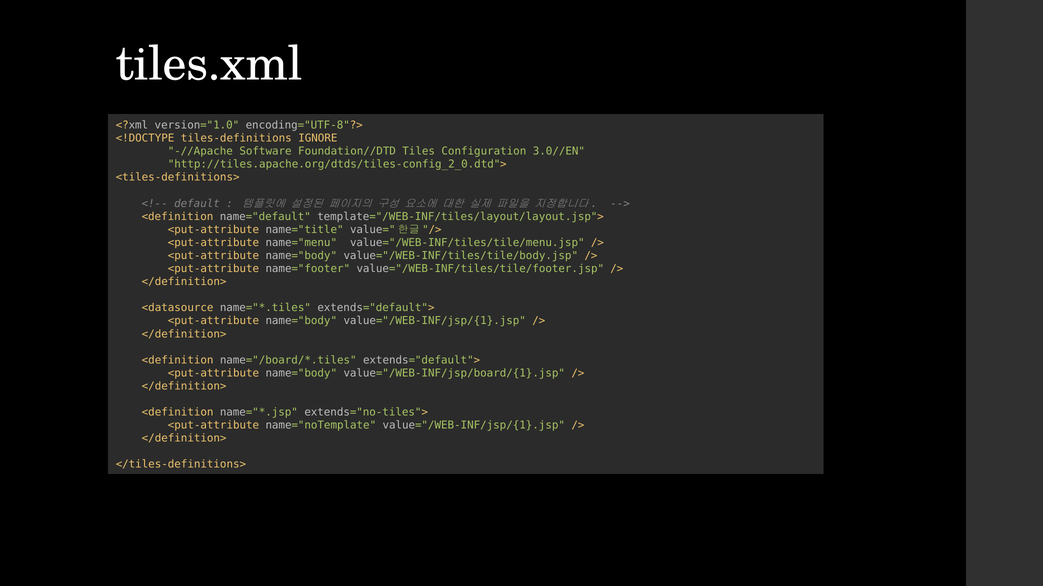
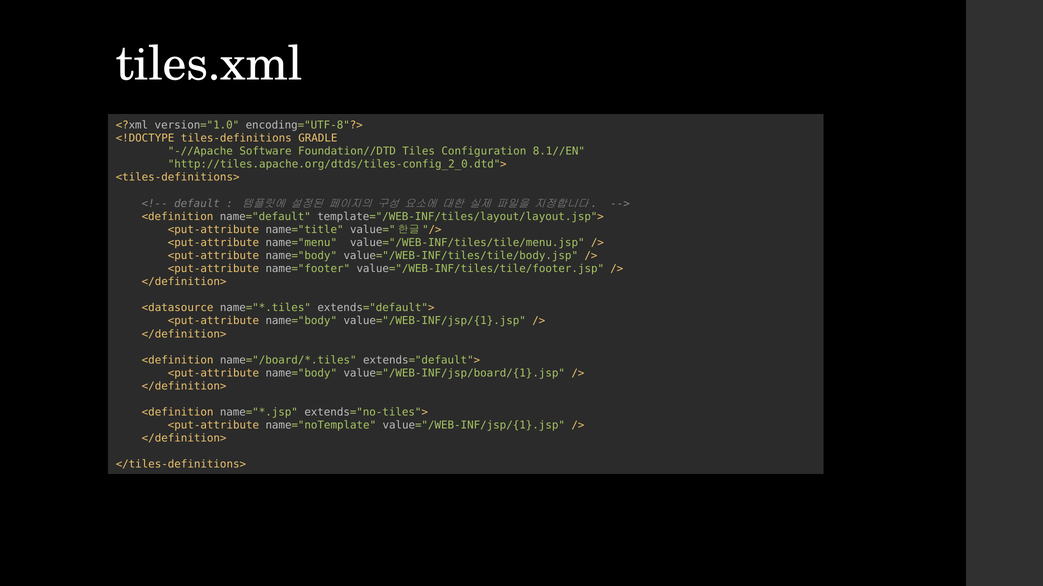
IGNORE: IGNORE -> GRADLE
3.0//EN: 3.0//EN -> 8.1//EN
